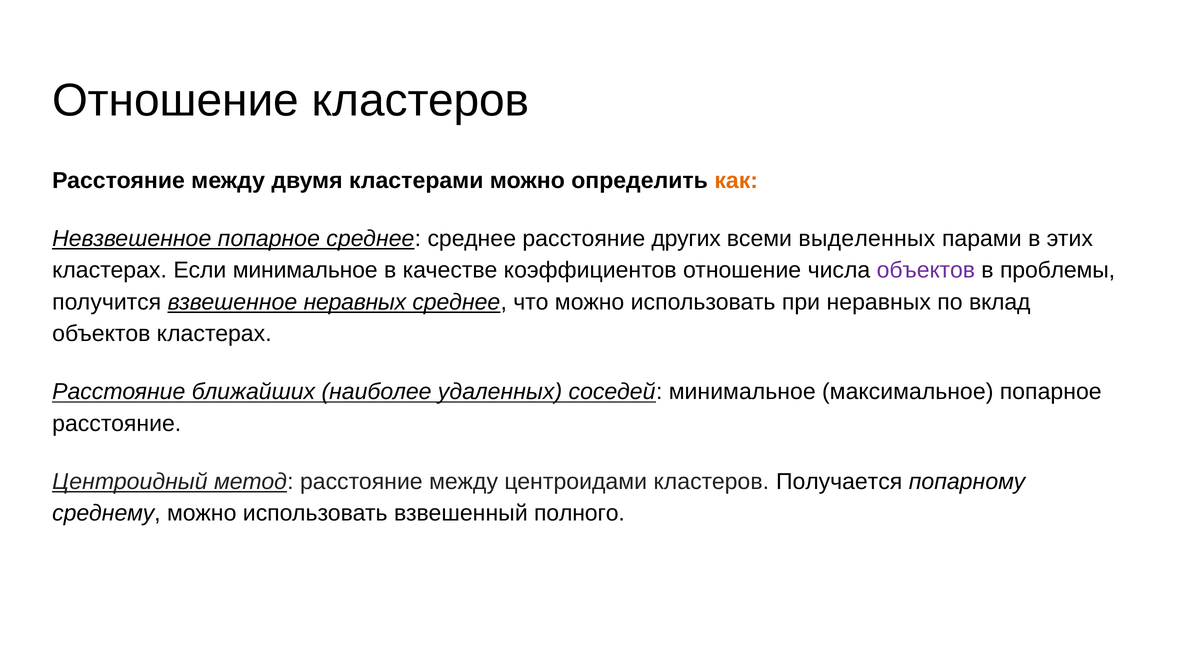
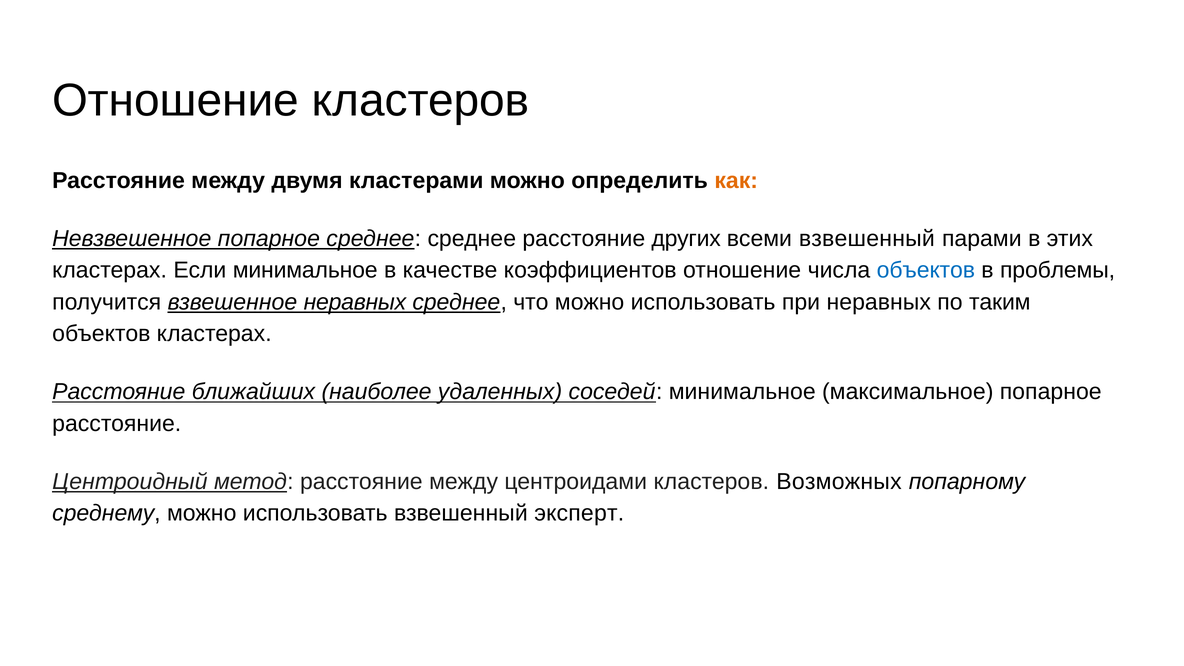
всеми выделенных: выделенных -> взвешенный
объектов at (926, 270) colour: purple -> blue
вклад: вклад -> таким
Получается: Получается -> Возможных
полного: полного -> эксперт
